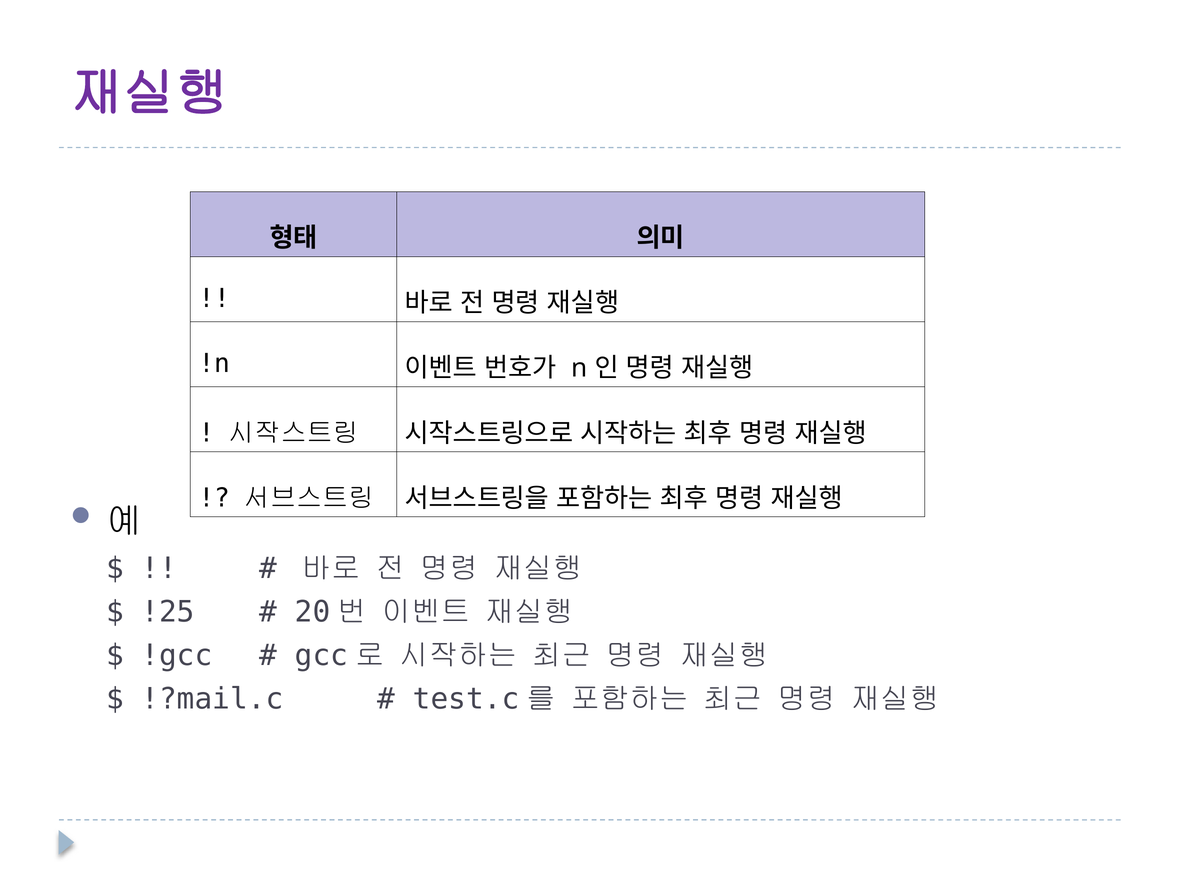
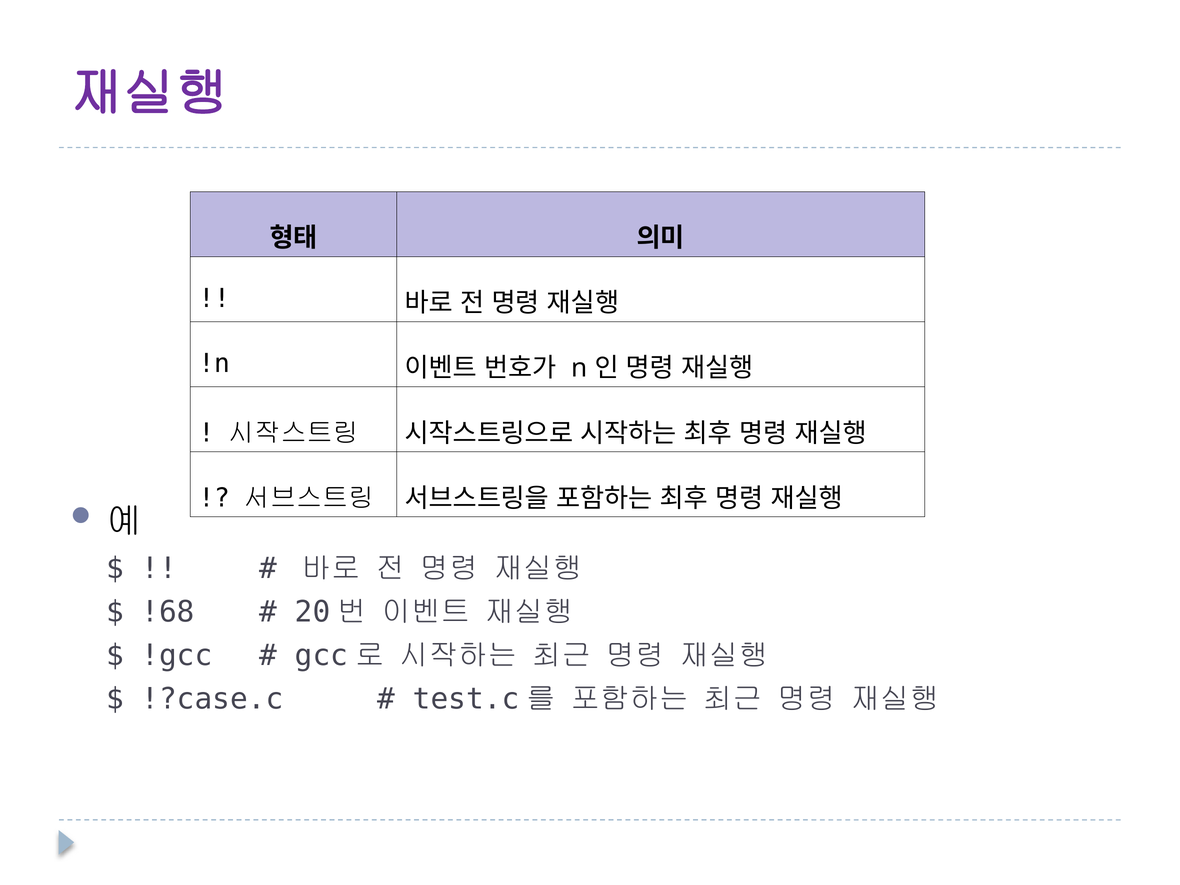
!25: !25 -> !68
!?mail.c: !?mail.c -> !?case.c
